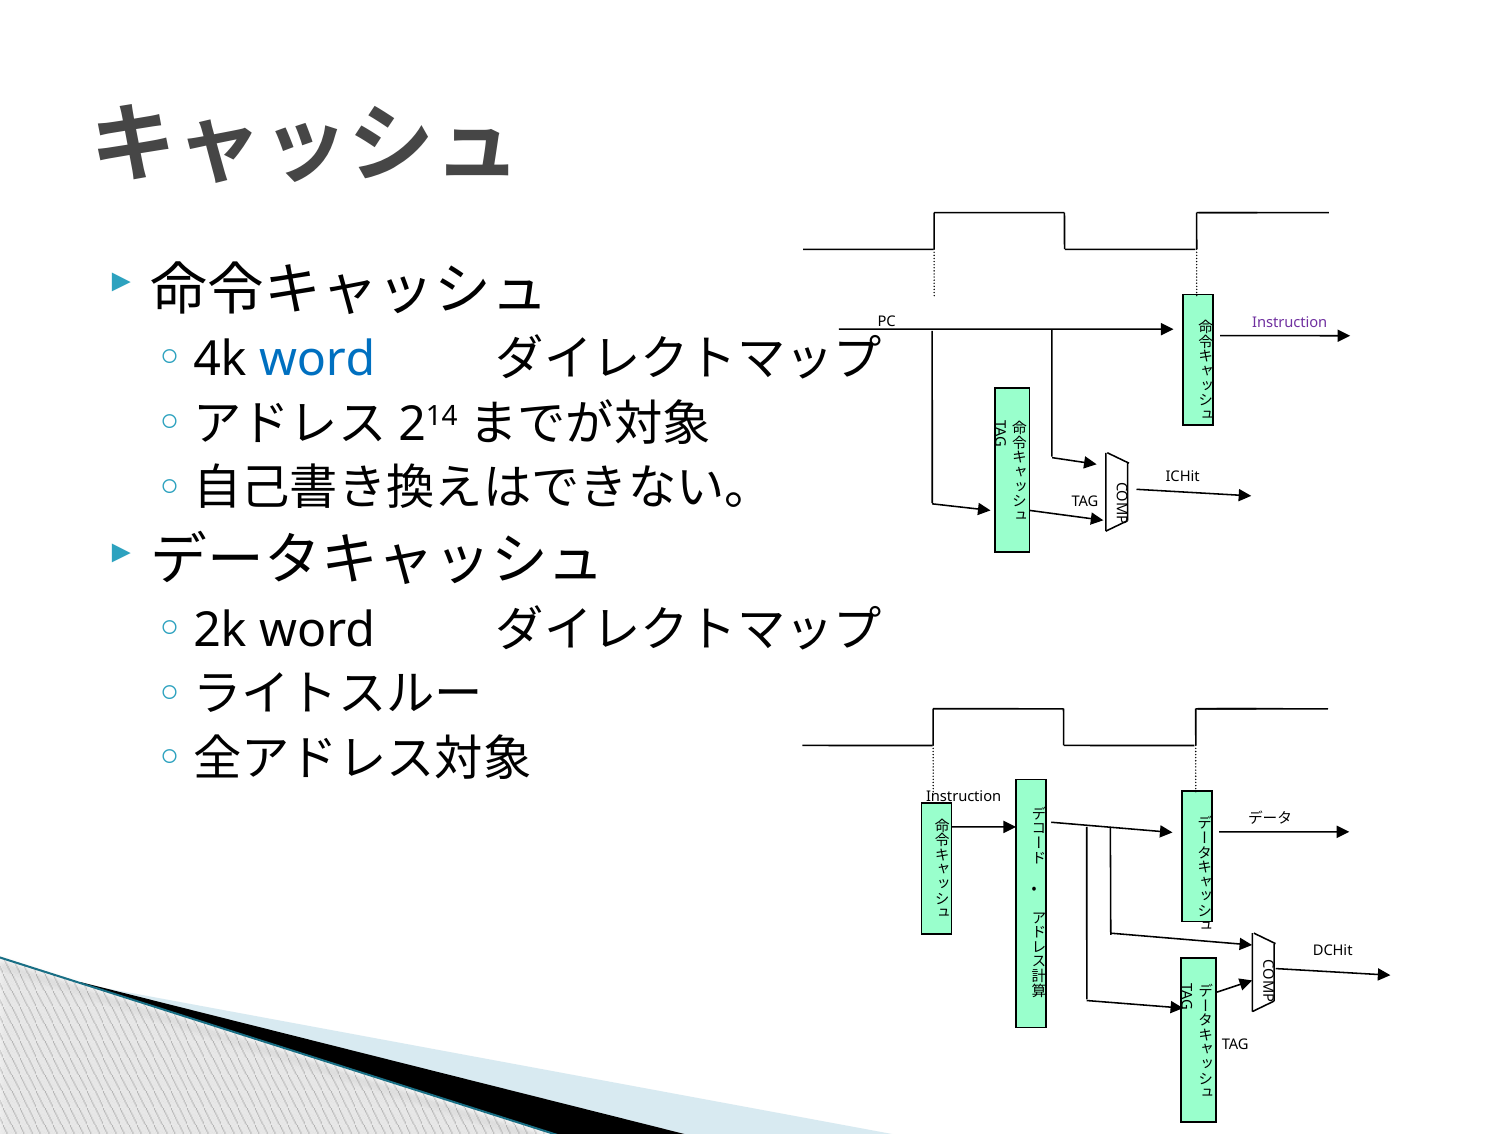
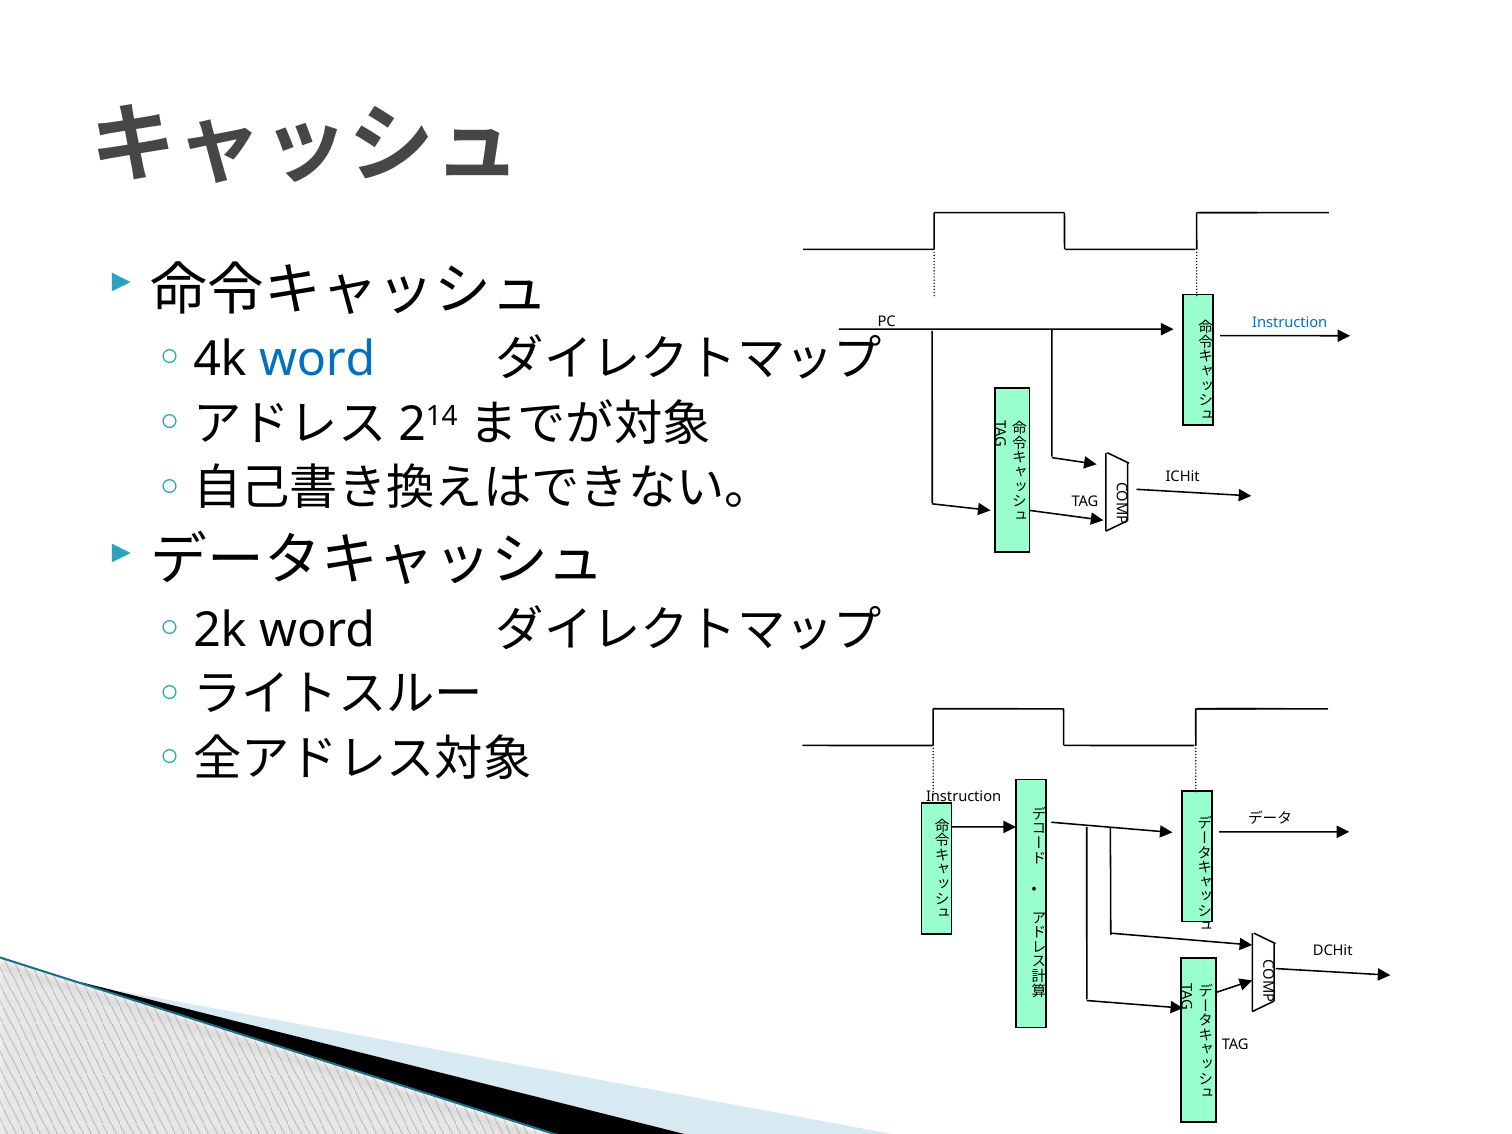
Instruction at (1290, 322) colour: purple -> blue
